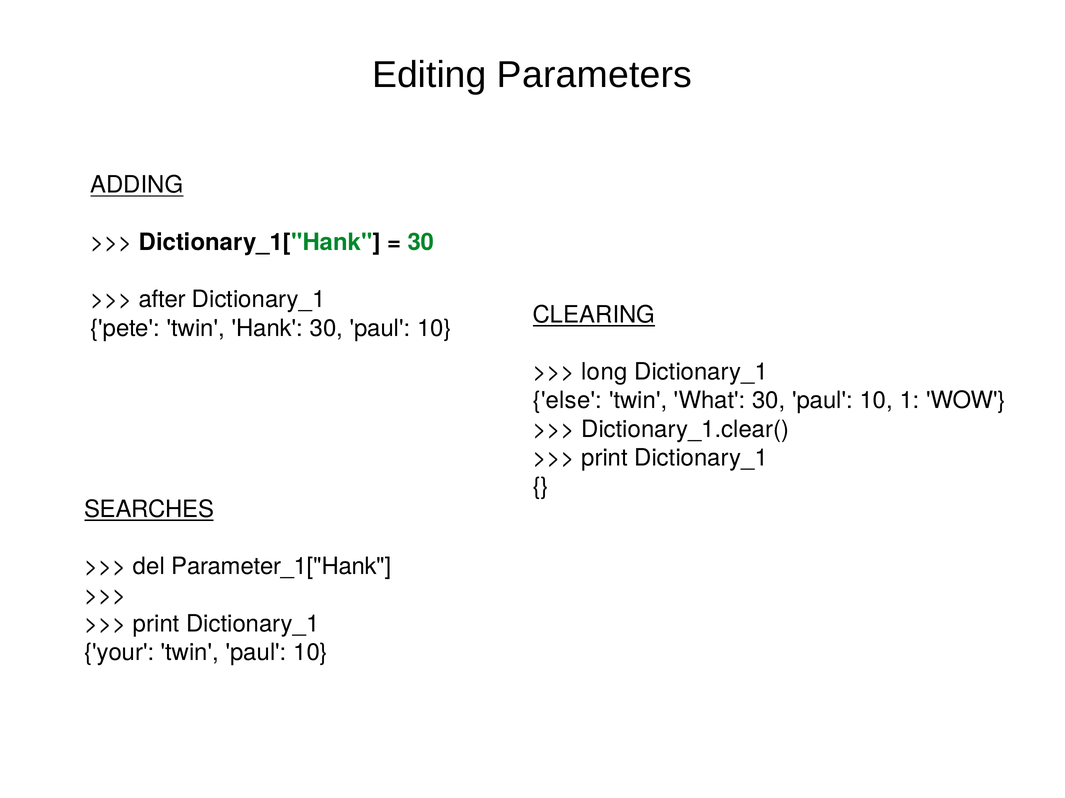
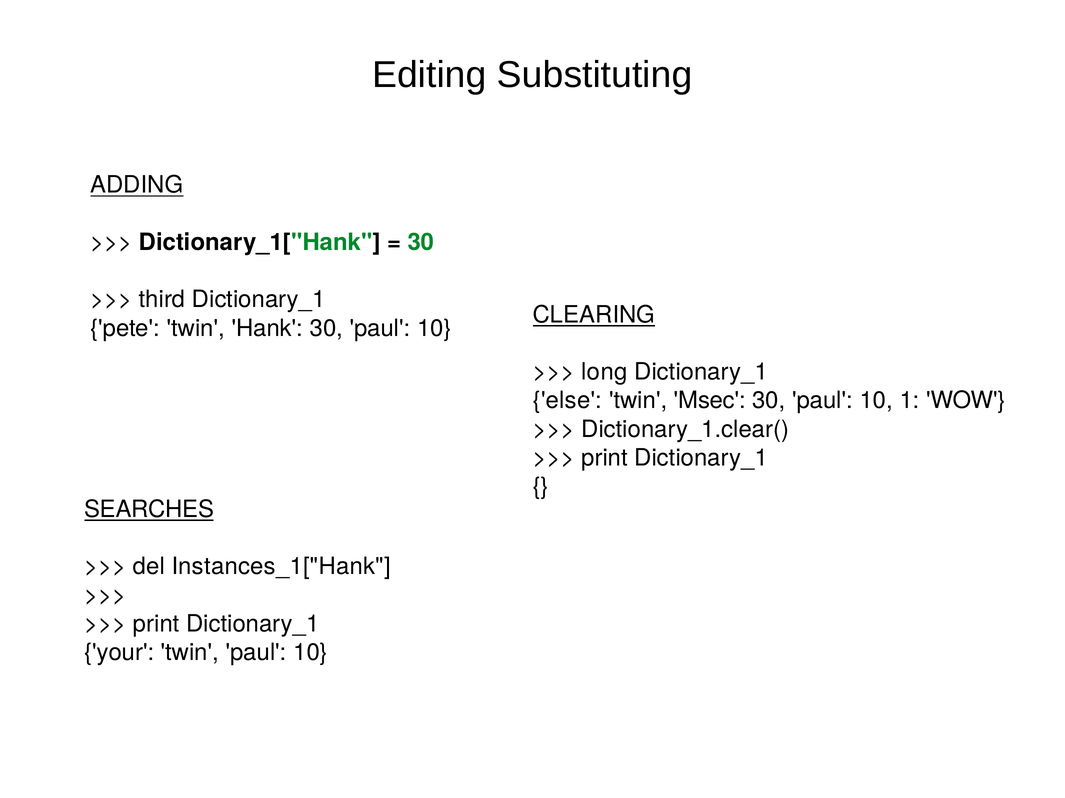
Parameters: Parameters -> Substituting
after: after -> third
What: What -> Msec
Parameter_1["Hank: Parameter_1["Hank -> Instances_1["Hank
